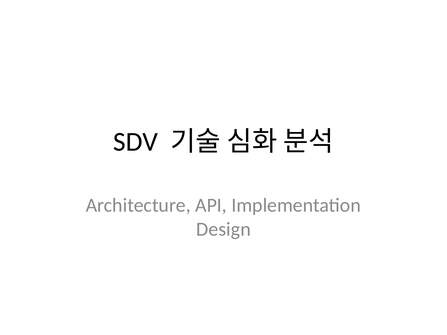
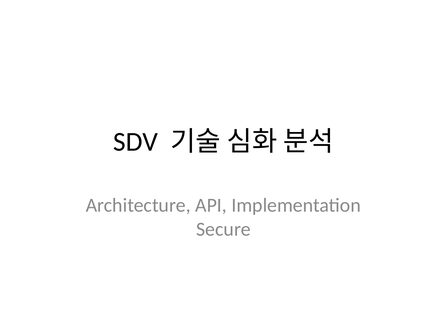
Design: Design -> Secure
